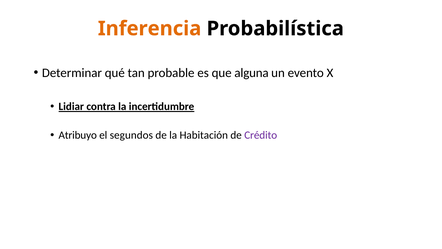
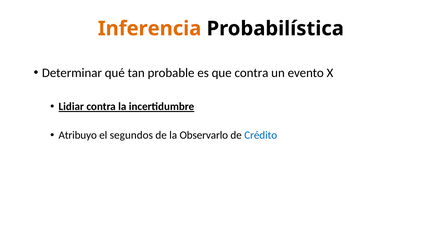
que alguna: alguna -> contra
Habitación: Habitación -> Observarlo
Crédito colour: purple -> blue
